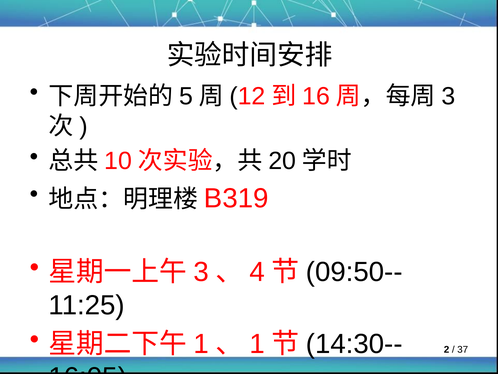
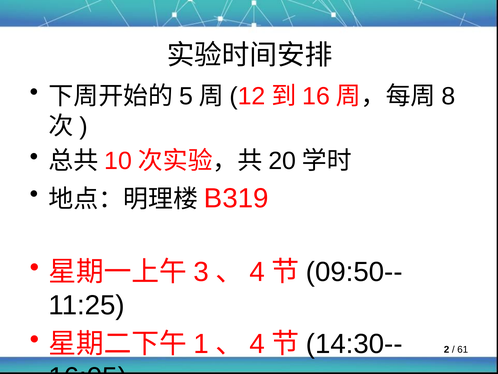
3 at (448, 96): 3 -> 8
1 at (257, 344): 1 -> 4
37: 37 -> 61
